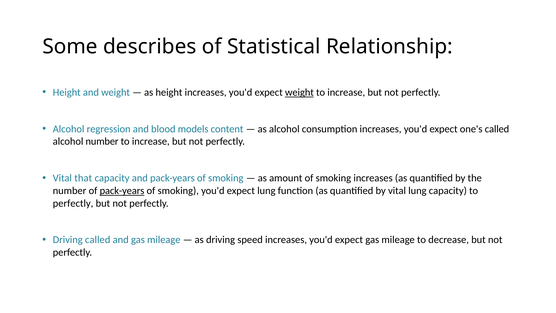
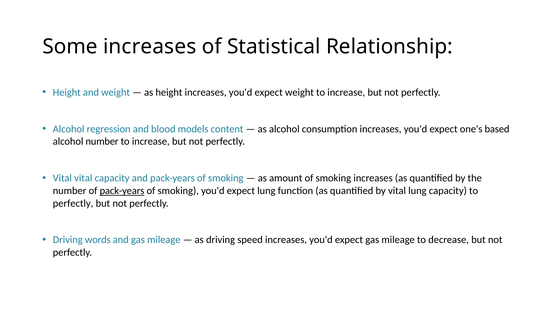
Some describes: describes -> increases
weight at (299, 92) underline: present -> none
one's called: called -> based
Vital that: that -> vital
Driving called: called -> words
